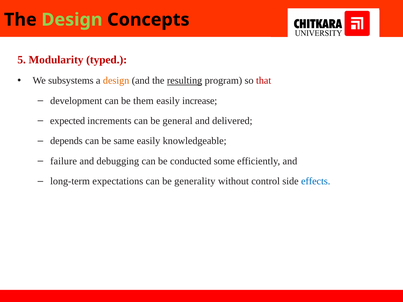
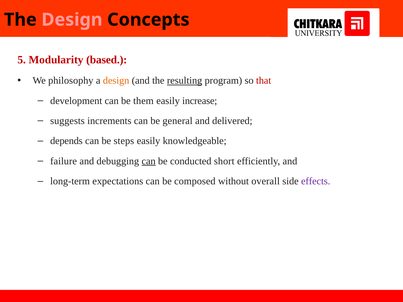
Design at (72, 20) colour: light green -> pink
typed: typed -> based
subsystems: subsystems -> philosophy
expected: expected -> suggests
same: same -> steps
can at (149, 161) underline: none -> present
some: some -> short
generality: generality -> composed
control: control -> overall
effects colour: blue -> purple
